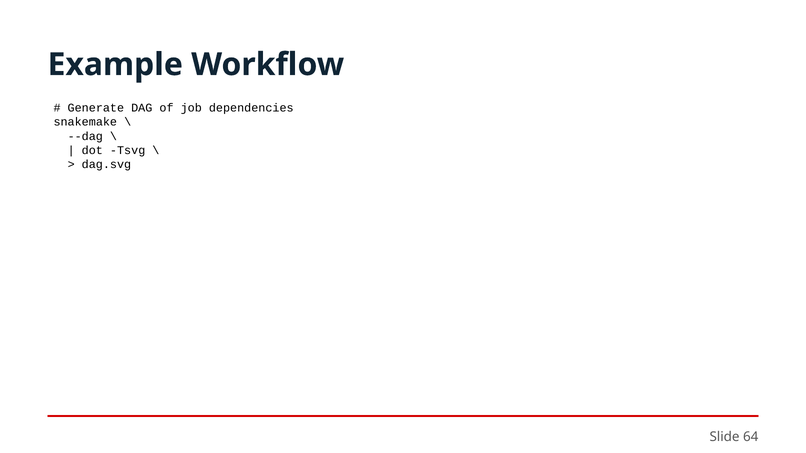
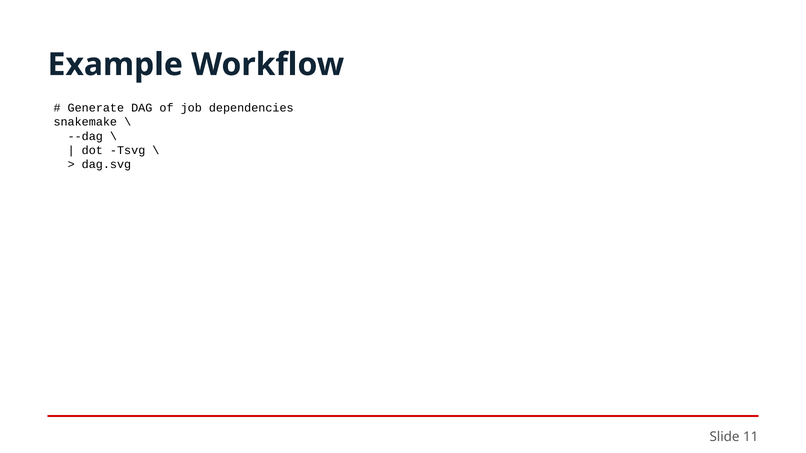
64: 64 -> 11
